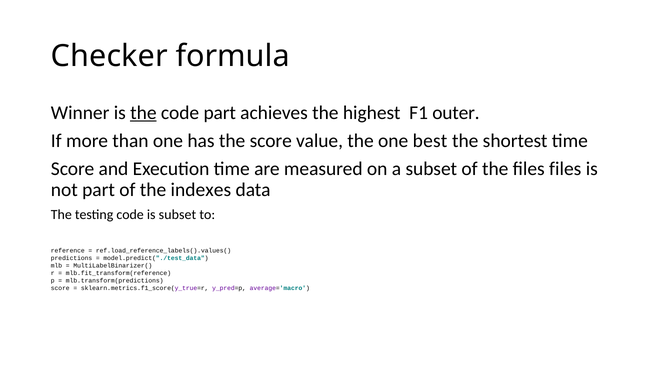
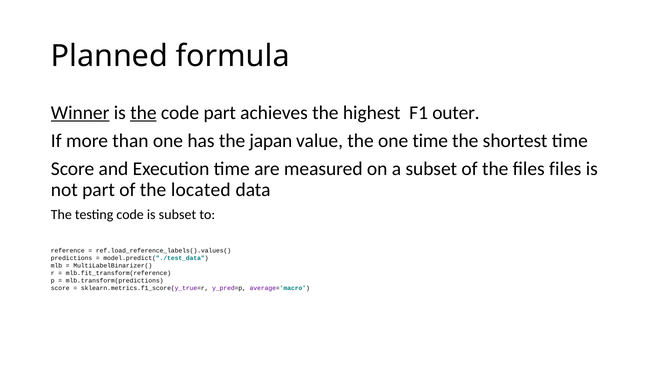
Checker: Checker -> Planned
Winner underline: none -> present
the score: score -> japan
one best: best -> time
indexes: indexes -> located
